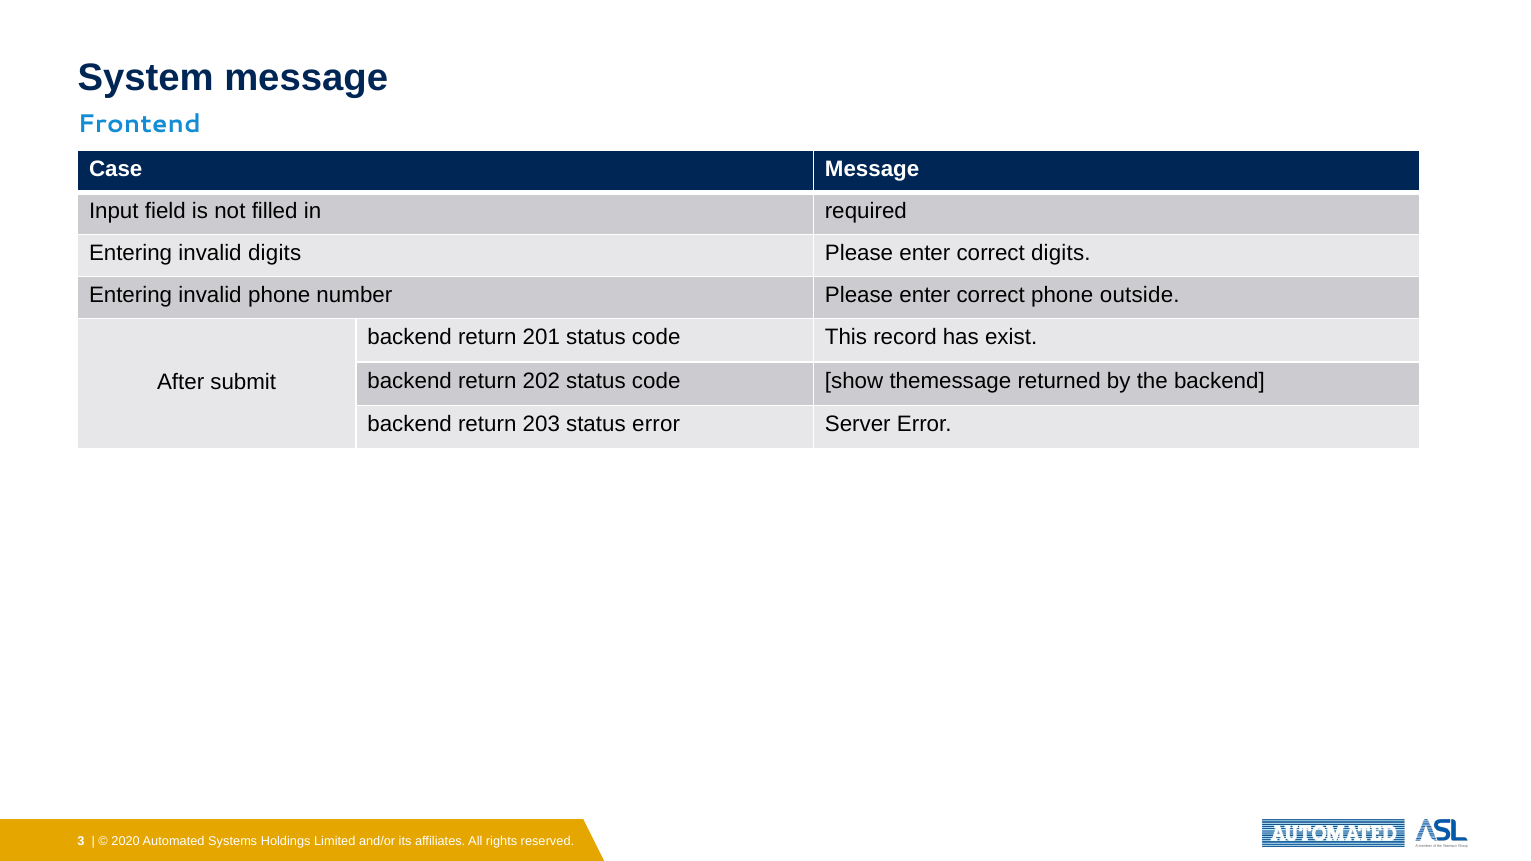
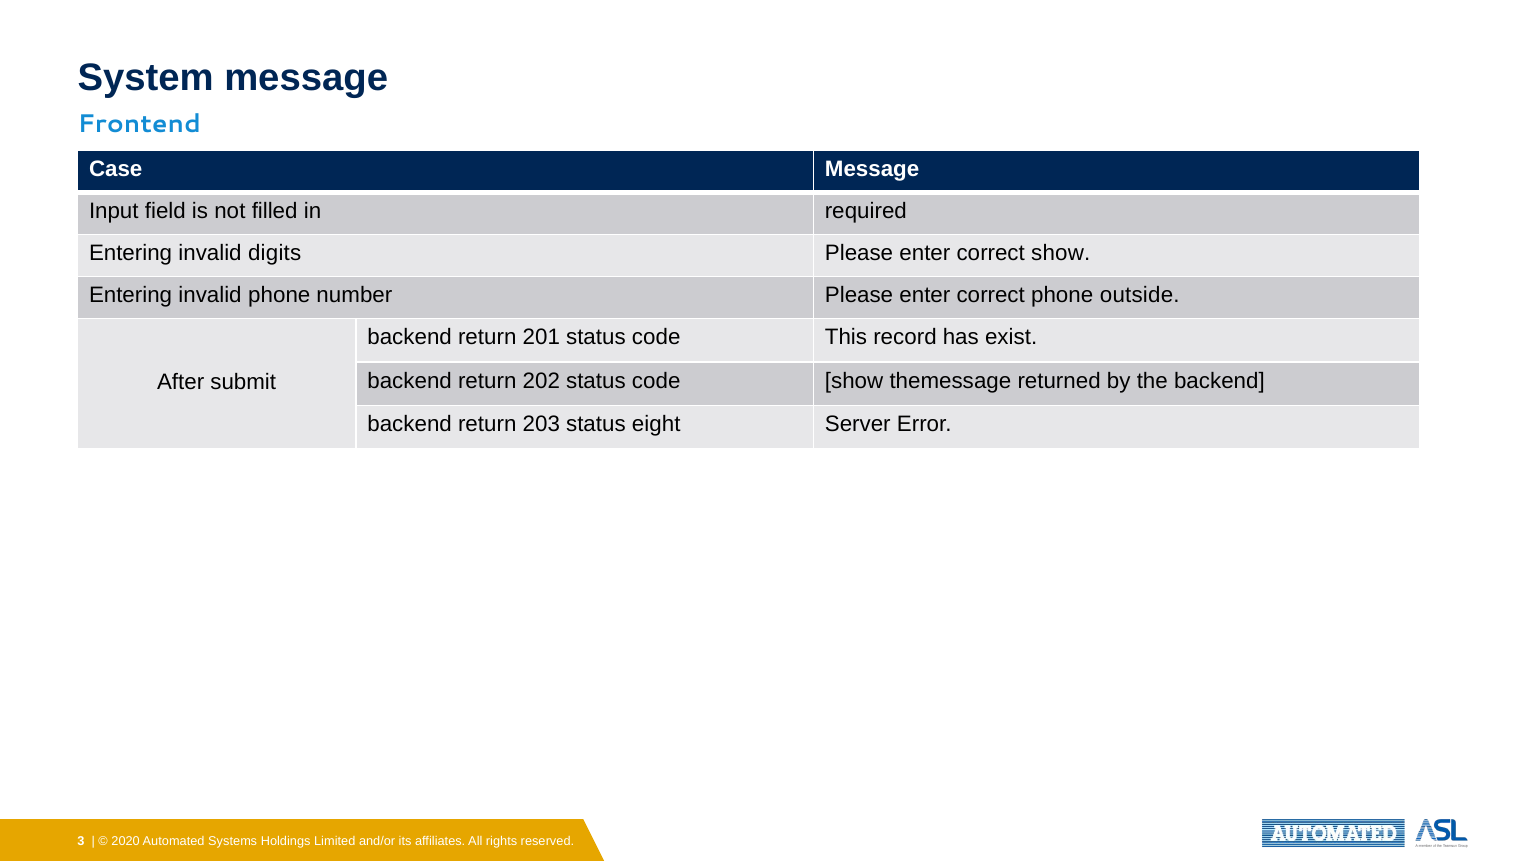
correct digits: digits -> show
status error: error -> eight
